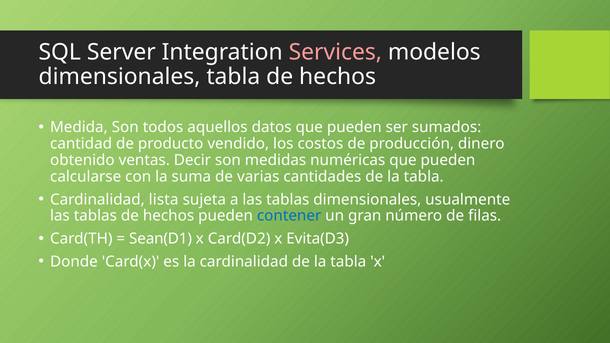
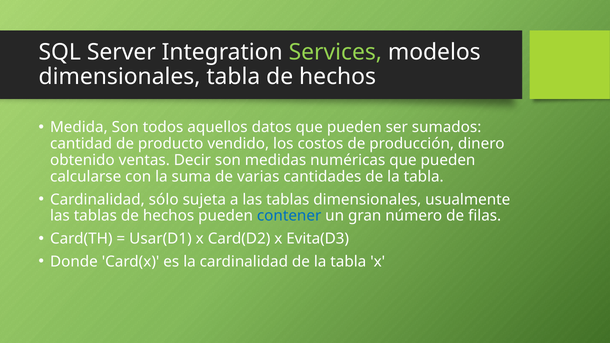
Services colour: pink -> light green
lista: lista -> sólo
Sean(D1: Sean(D1 -> Usar(D1
